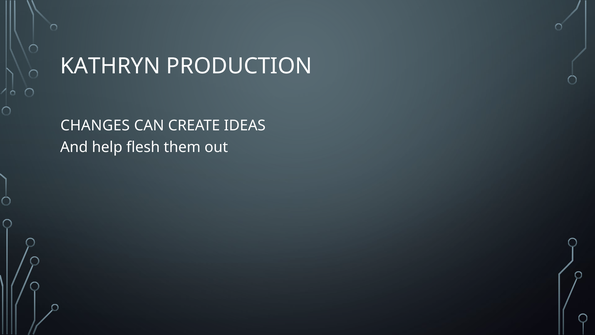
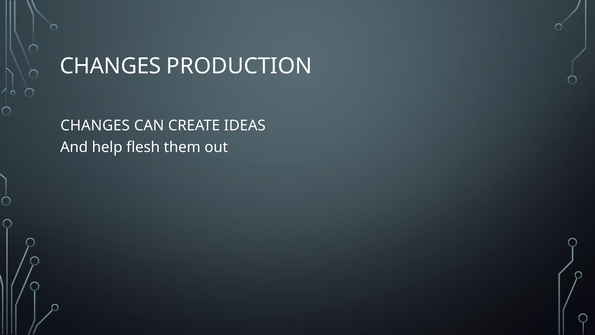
KATHRYN at (110, 66): KATHRYN -> CHANGES
